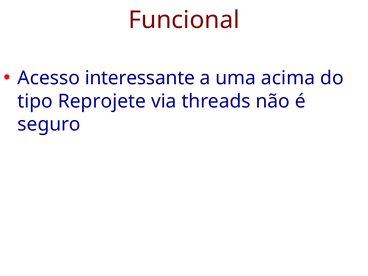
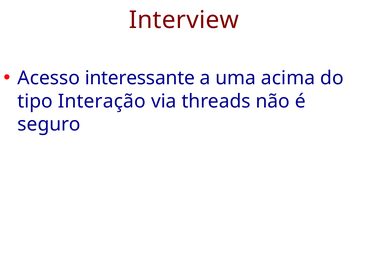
Funcional: Funcional -> Interview
Reprojete: Reprojete -> Interação
